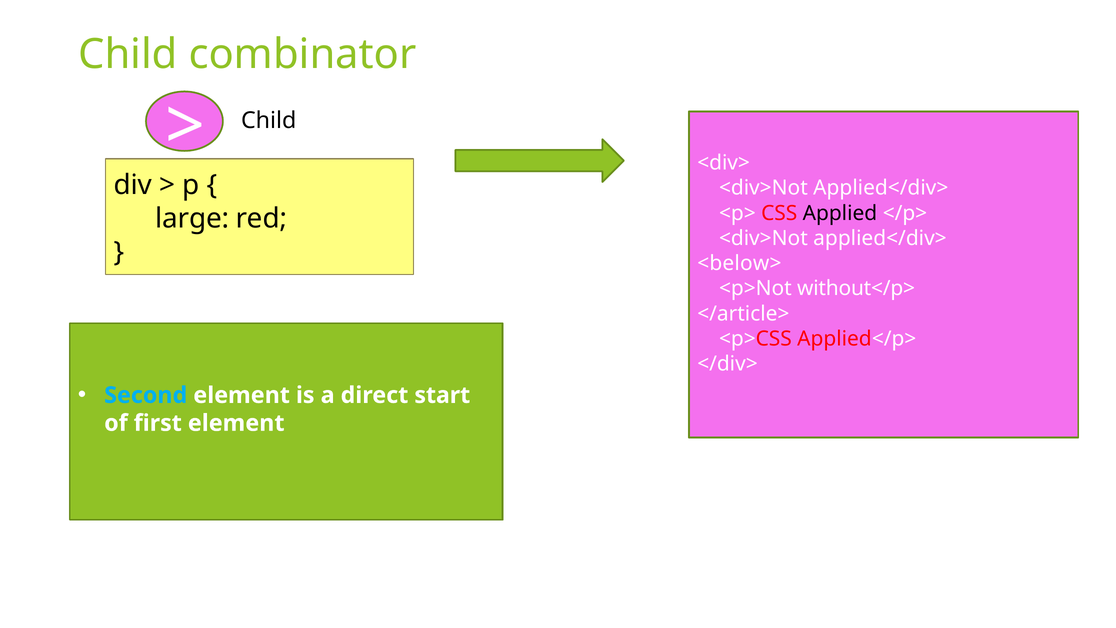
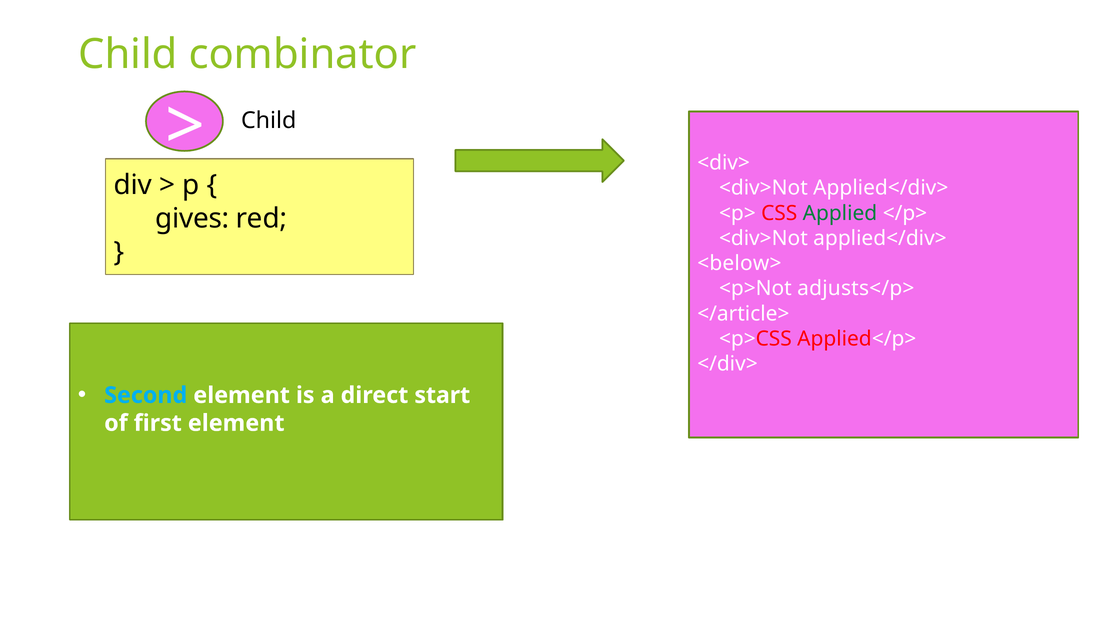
Applied colour: black -> green
large: large -> gives
without</p>: without</p> -> adjusts</p>
